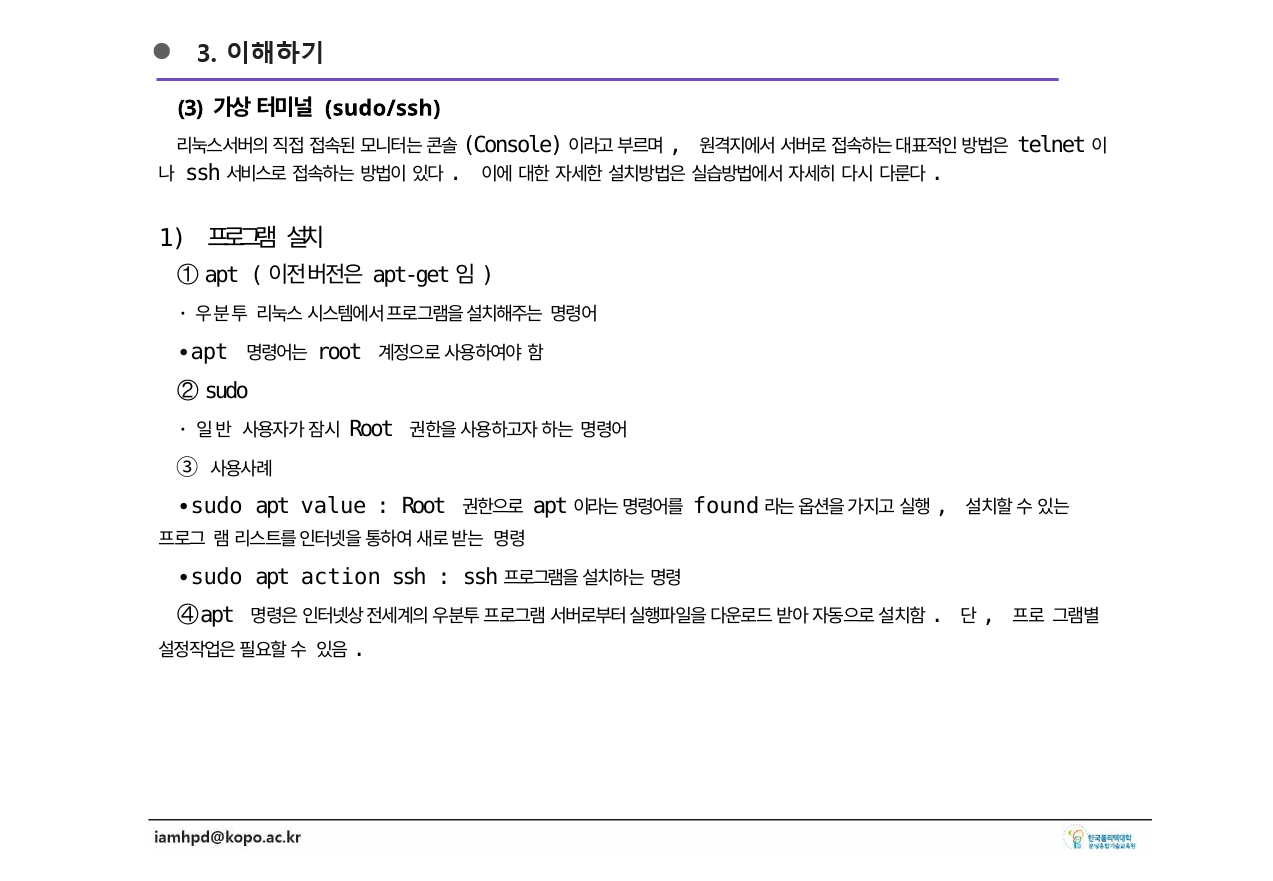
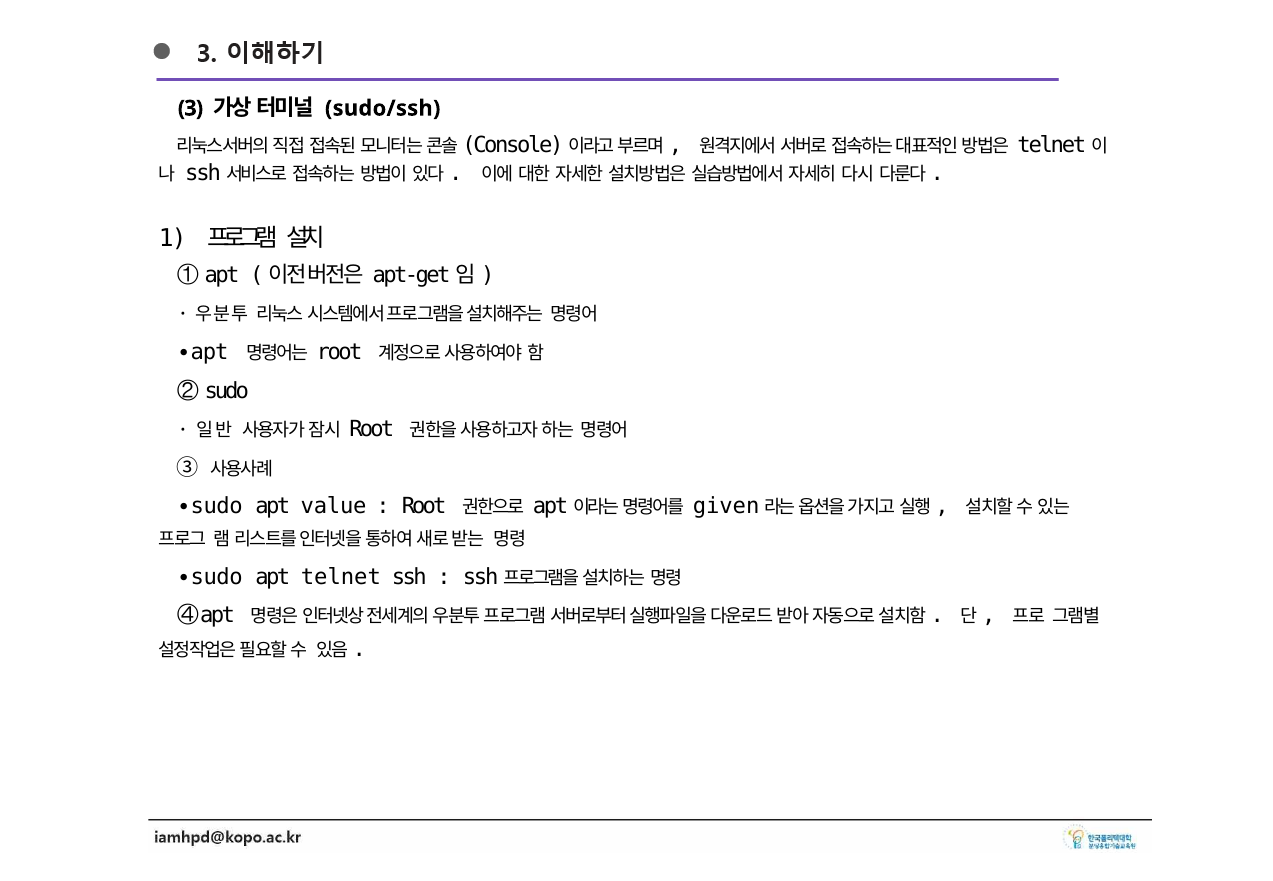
found: found -> given
apt action: action -> telnet
